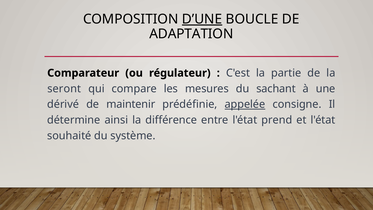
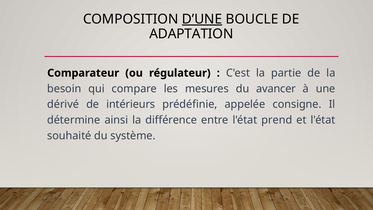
seront: seront -> besoin
sachant: sachant -> avancer
maintenir: maintenir -> intérieurs
appelée underline: present -> none
